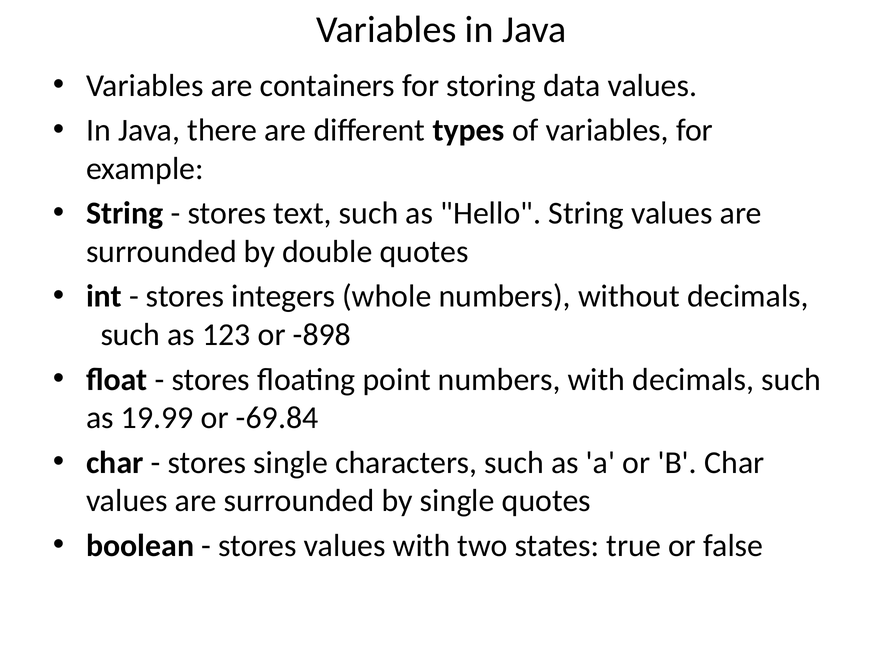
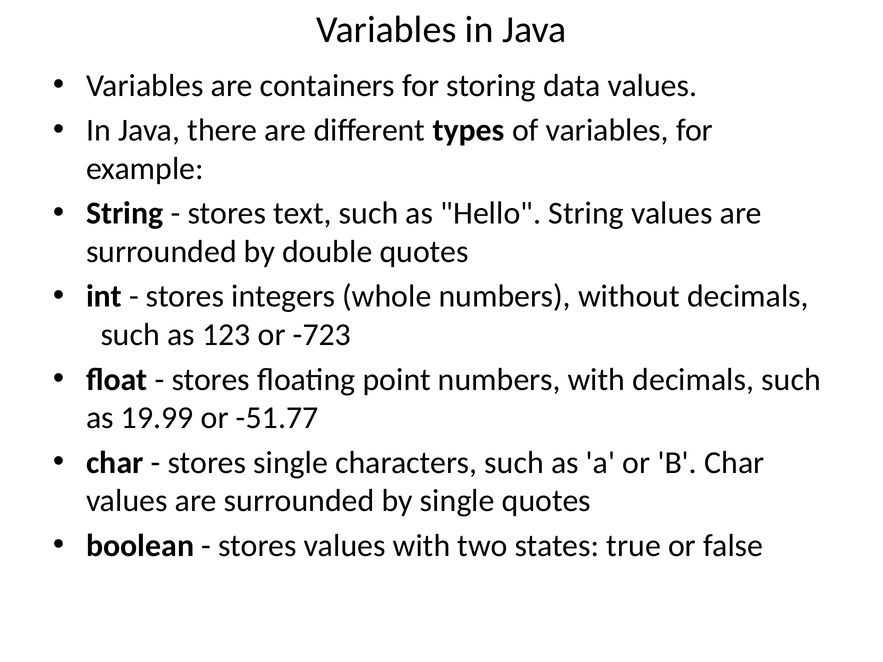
-898: -898 -> -723
-69.84: -69.84 -> -51.77
